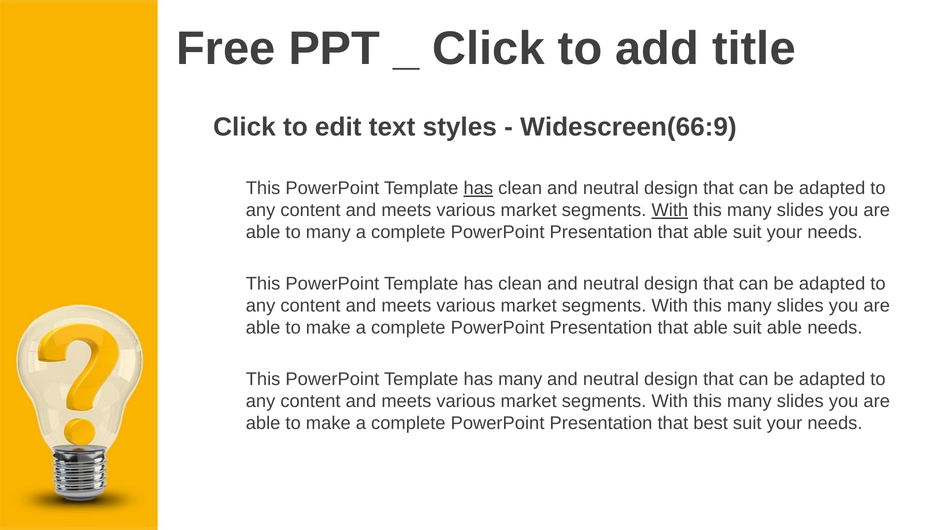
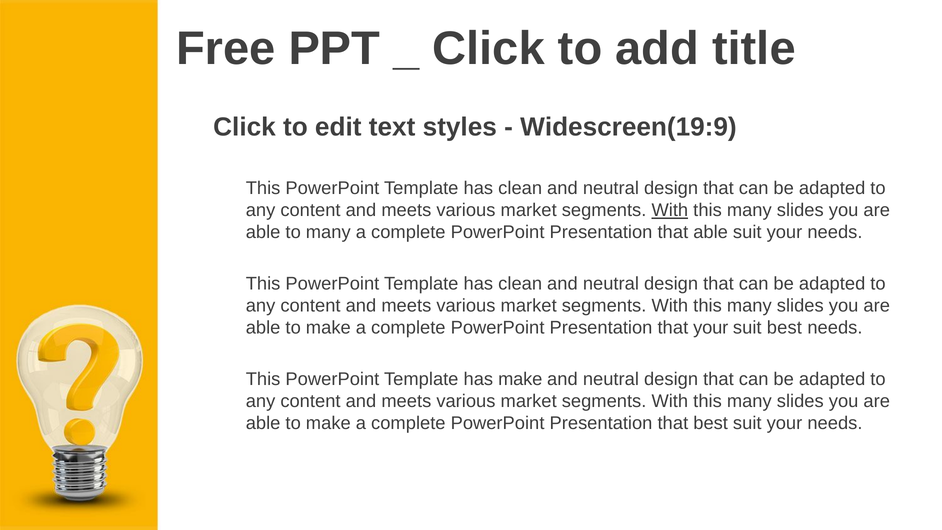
Widescreen(66:9: Widescreen(66:9 -> Widescreen(19:9
has at (478, 188) underline: present -> none
able at (711, 328): able -> your
suit able: able -> best
has many: many -> make
